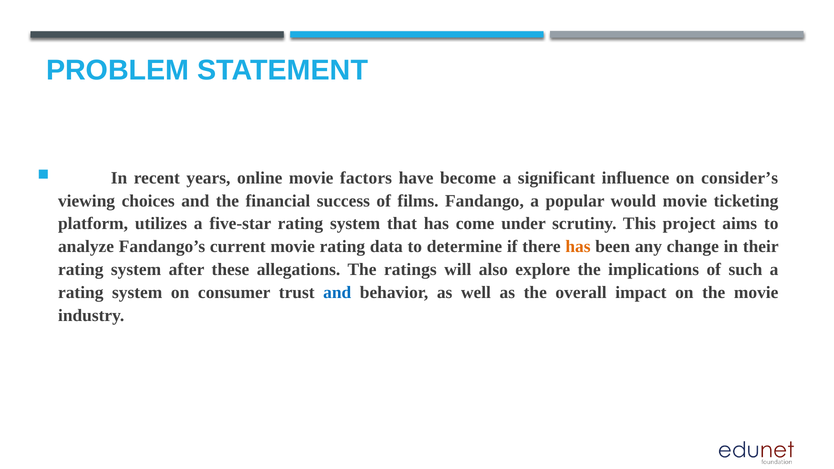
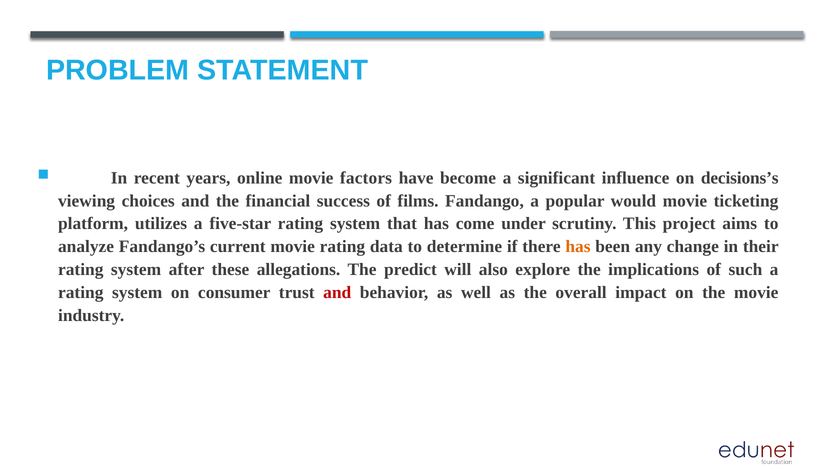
consider’s: consider’s -> decisions’s
ratings: ratings -> predict
and at (337, 293) colour: blue -> red
